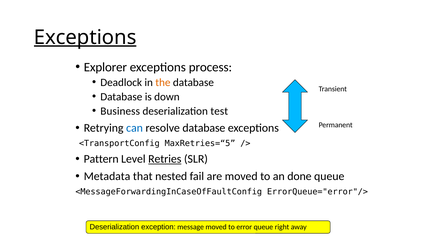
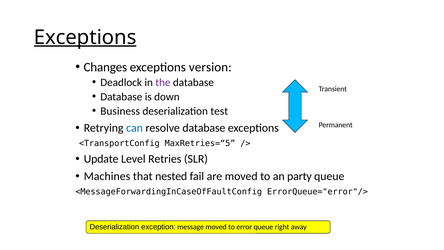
Explorer: Explorer -> Changes
process: process -> version
the colour: orange -> purple
Pattern: Pattern -> Update
Retries underline: present -> none
Metadata: Metadata -> Machines
done: done -> party
